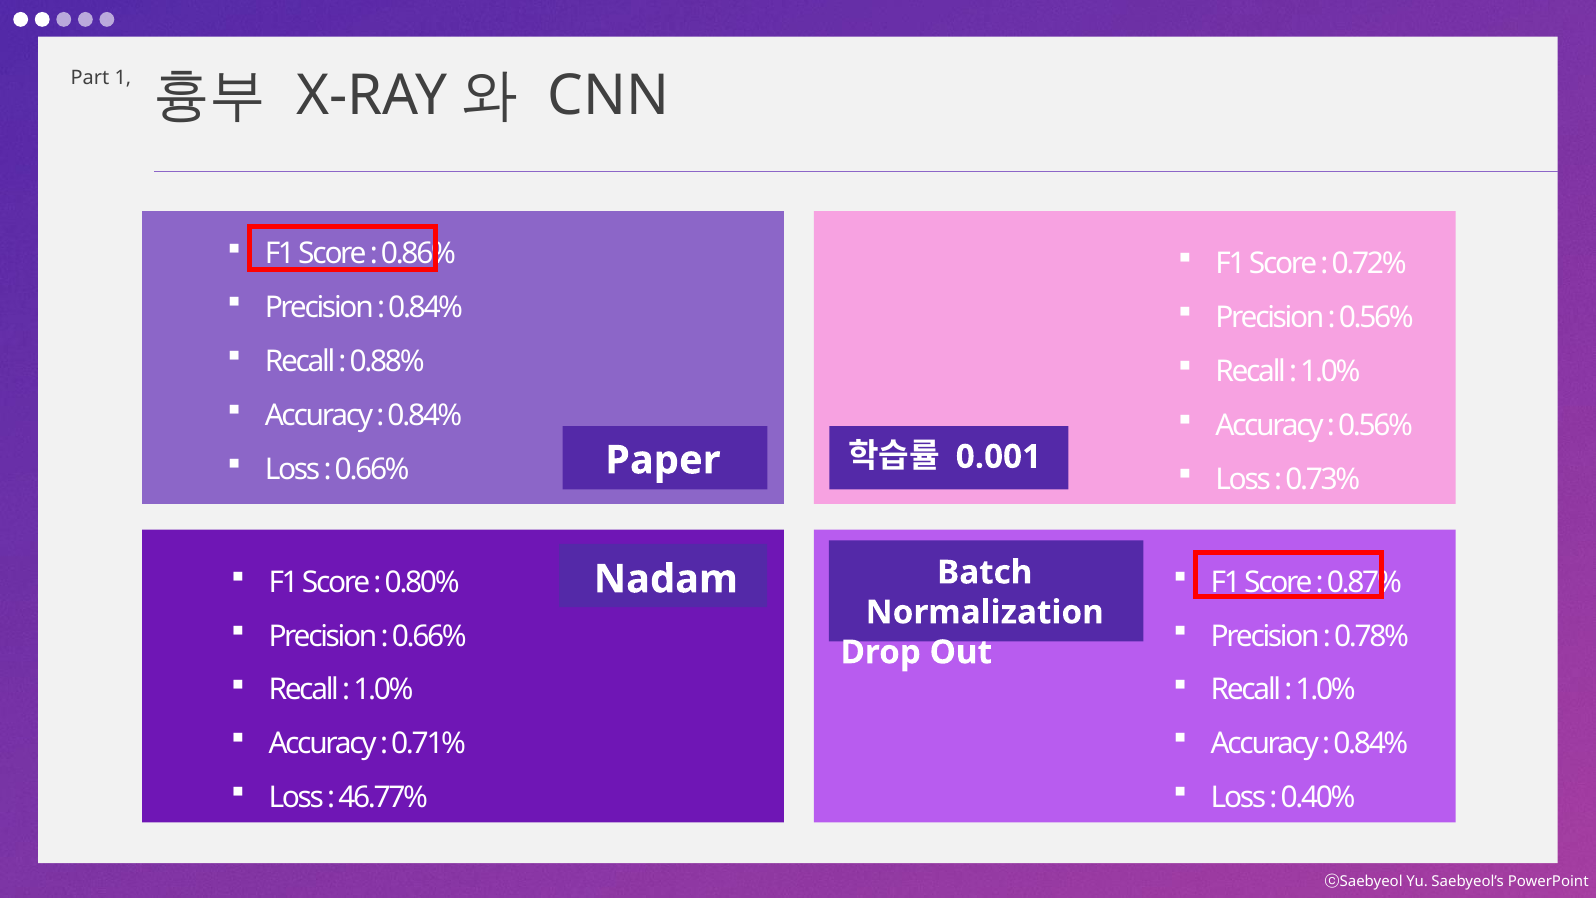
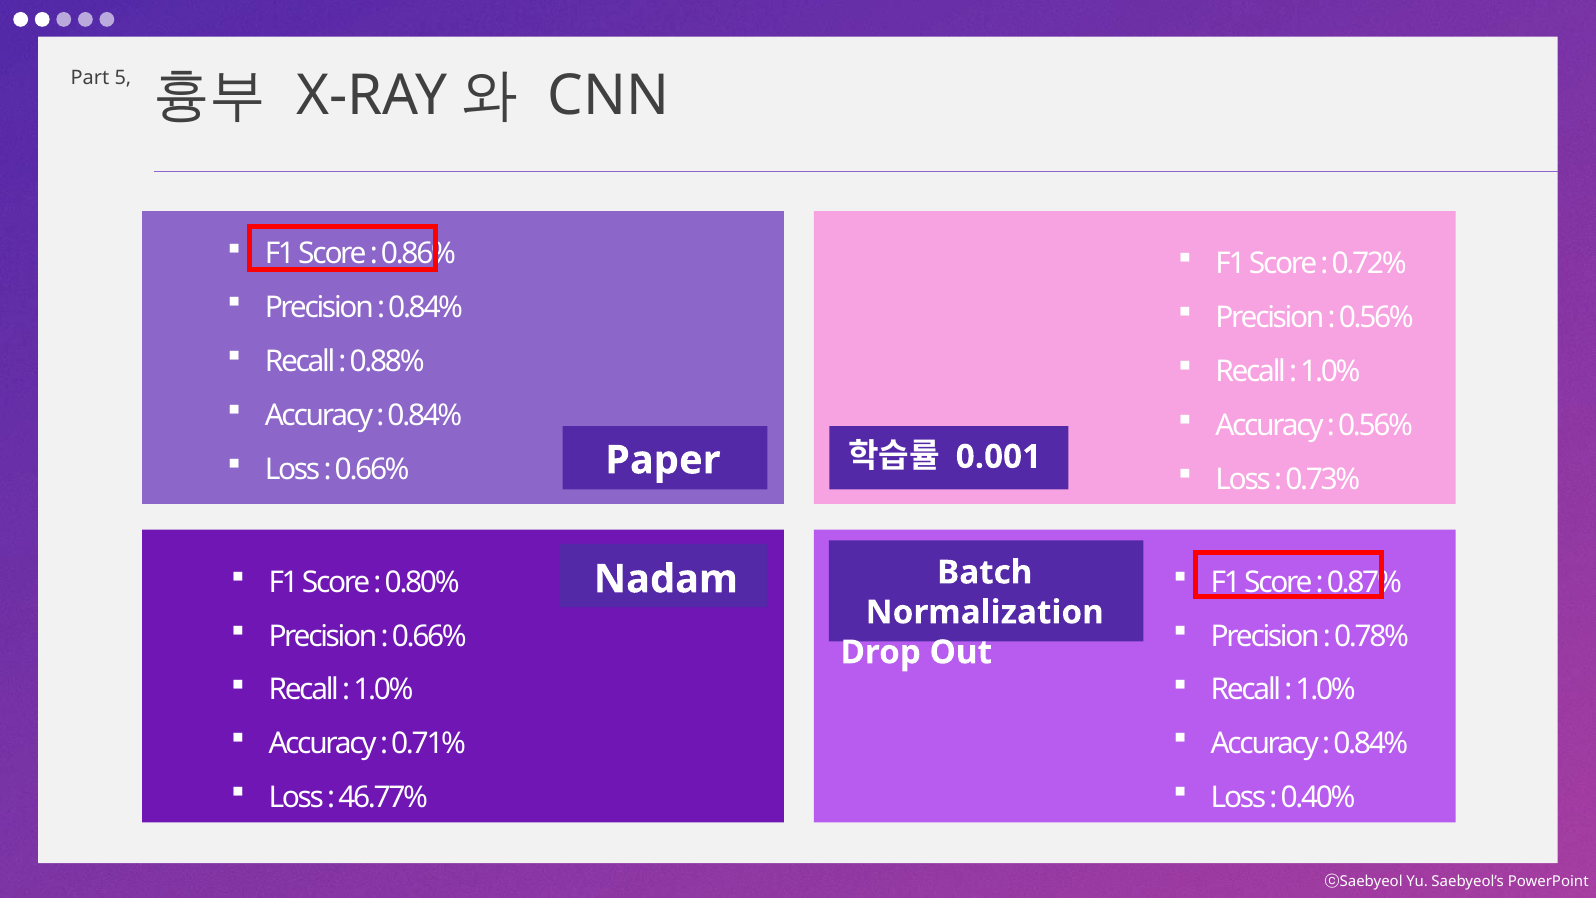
1: 1 -> 5
